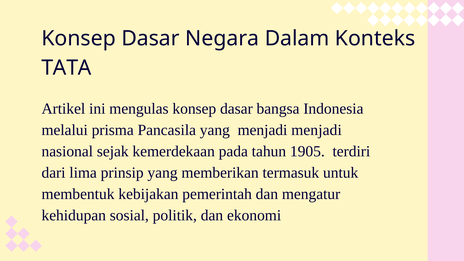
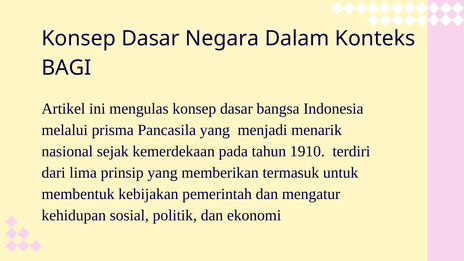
TATA: TATA -> BAGI
menjadi menjadi: menjadi -> menarik
1905: 1905 -> 1910
